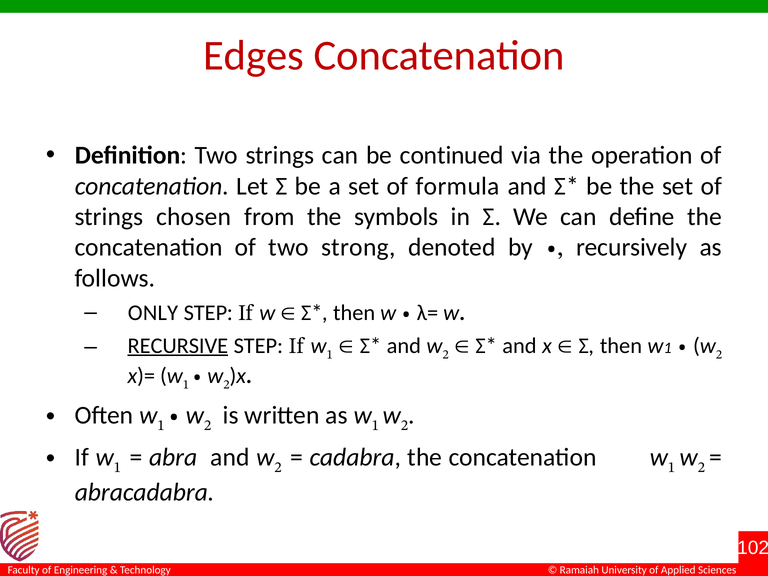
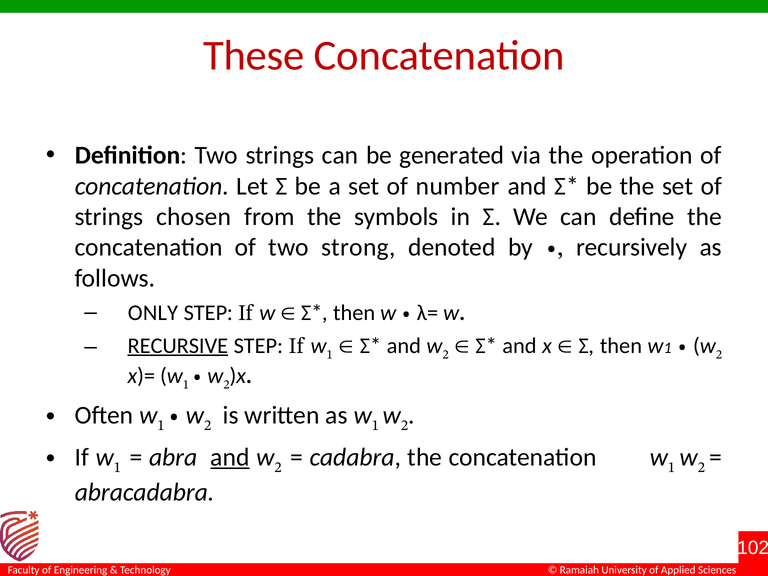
Edges: Edges -> These
continued: continued -> generated
formula: formula -> number
and at (230, 457) underline: none -> present
